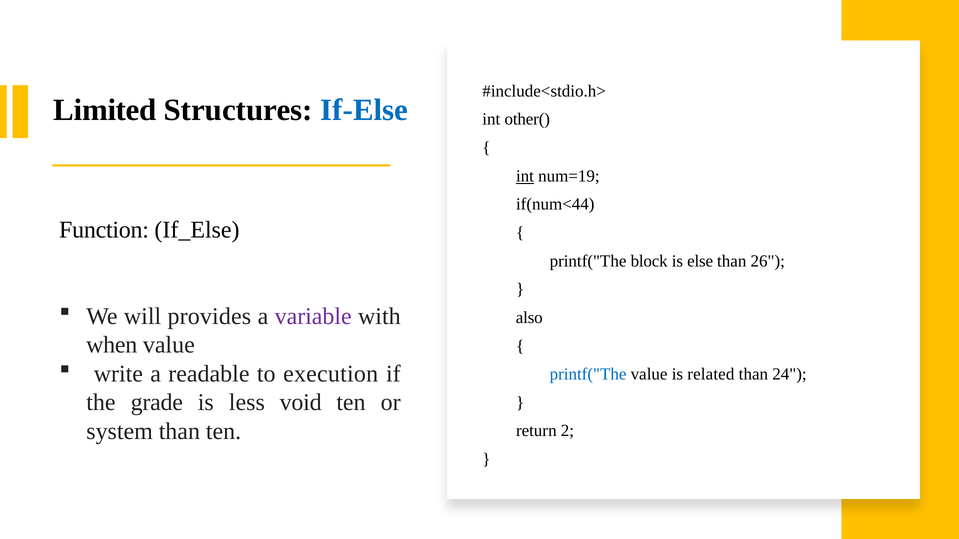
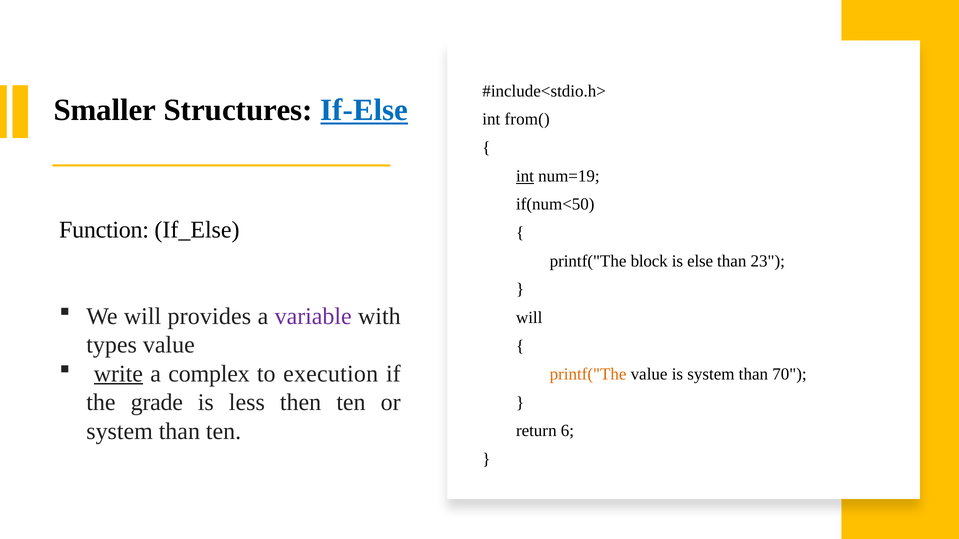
Limited: Limited -> Smaller
If-Else underline: none -> present
other(: other( -> from(
if(num<44: if(num<44 -> if(num<50
26: 26 -> 23
also at (529, 318): also -> will
when: when -> types
write underline: none -> present
readable: readable -> complex
printf("The at (588, 375) colour: blue -> orange
is related: related -> system
24: 24 -> 70
void: void -> then
2: 2 -> 6
